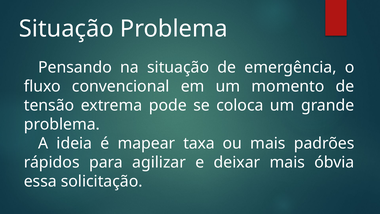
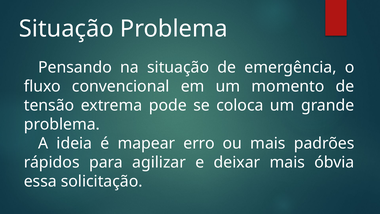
taxa: taxa -> erro
